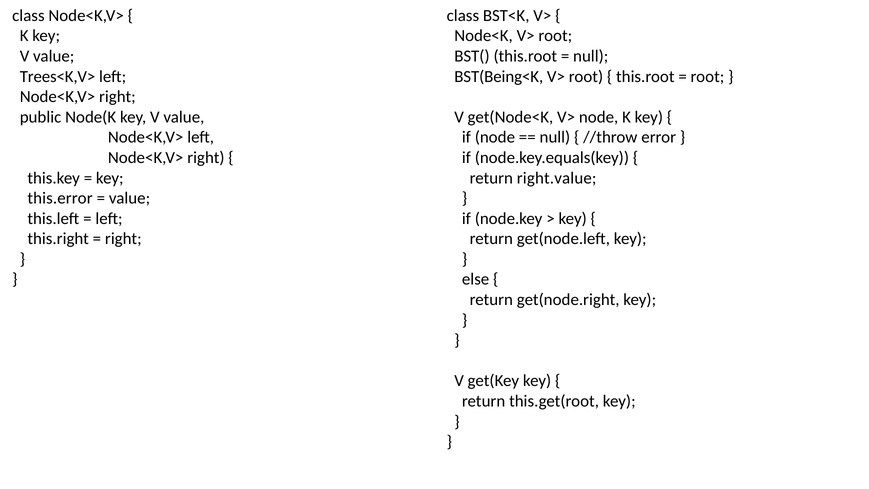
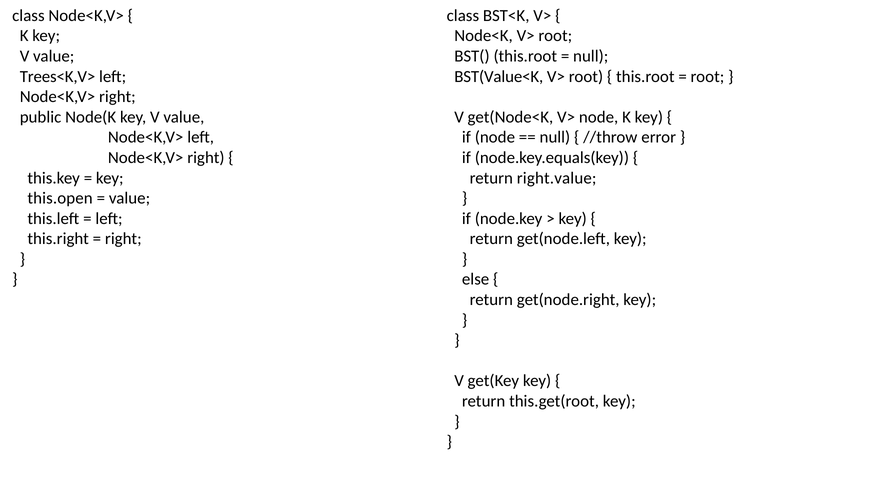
BST(Being<K: BST(Being<K -> BST(Value<K
this.error: this.error -> this.open
